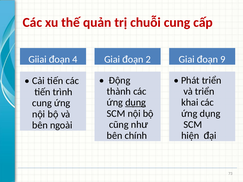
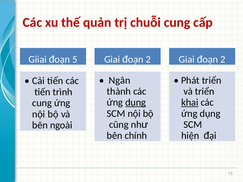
4: 4 -> 5
9 at (223, 59): 9 -> 2
Động: Động -> Ngân
khai underline: none -> present
